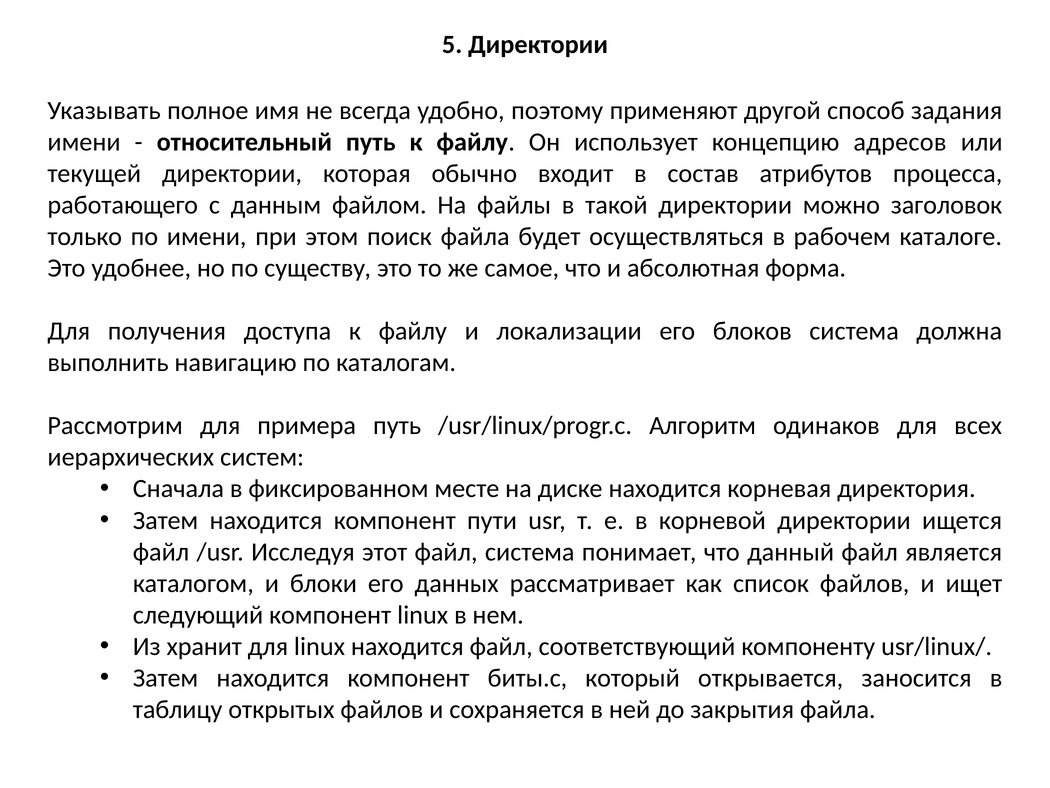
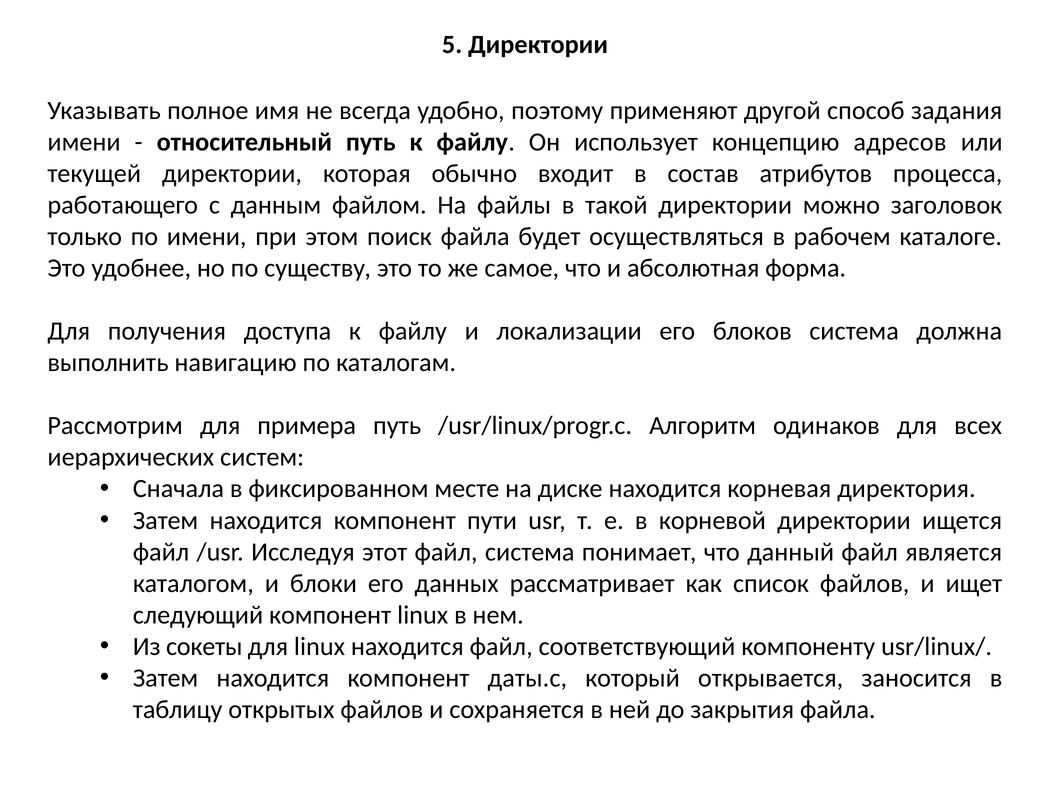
хранит: хранит -> сокеты
биты.c: биты.c -> даты.c
